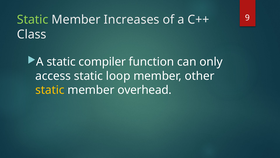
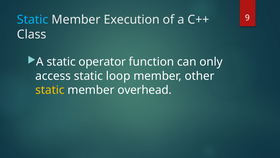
Static at (33, 20) colour: light green -> light blue
Increases: Increases -> Execution
compiler: compiler -> operator
